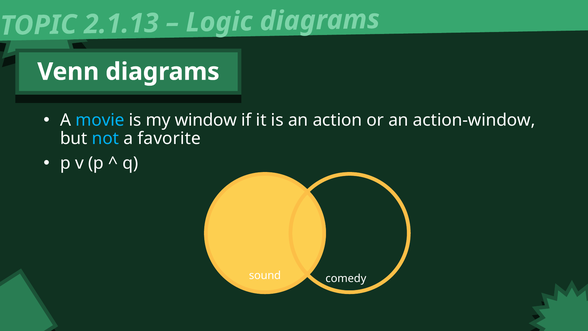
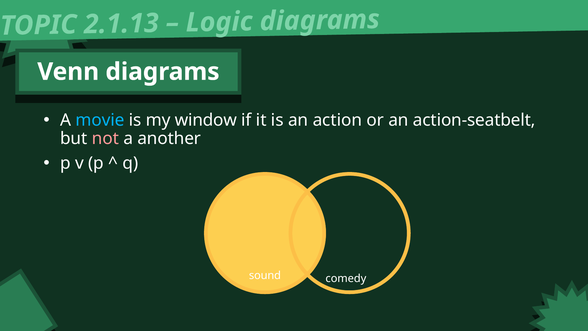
action-window: action-window -> action-seatbelt
not colour: light blue -> pink
favorite: favorite -> another
